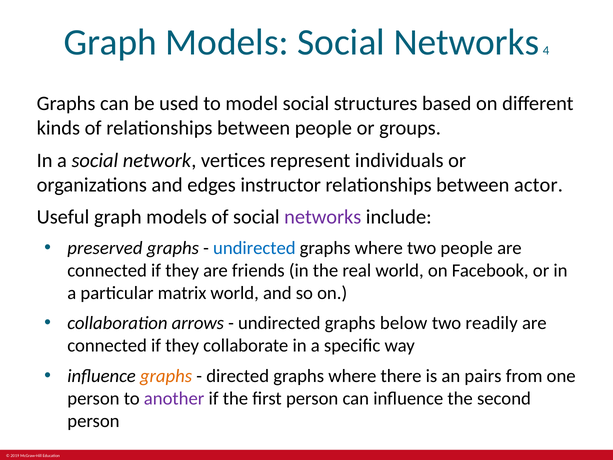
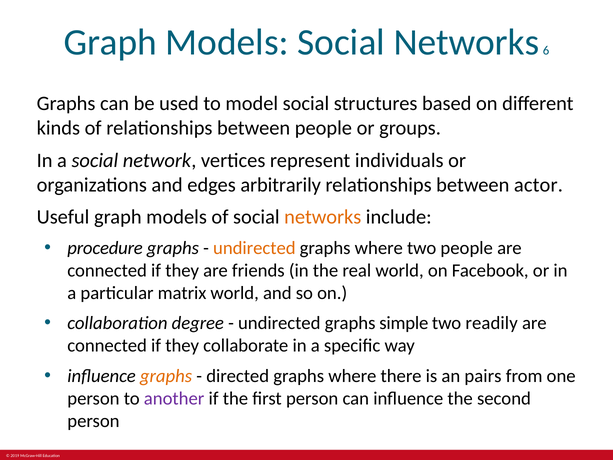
4: 4 -> 6
instructor: instructor -> arbitrarily
networks at (323, 217) colour: purple -> orange
preserved: preserved -> procedure
undirected at (254, 248) colour: blue -> orange
arrows: arrows -> degree
below: below -> simple
